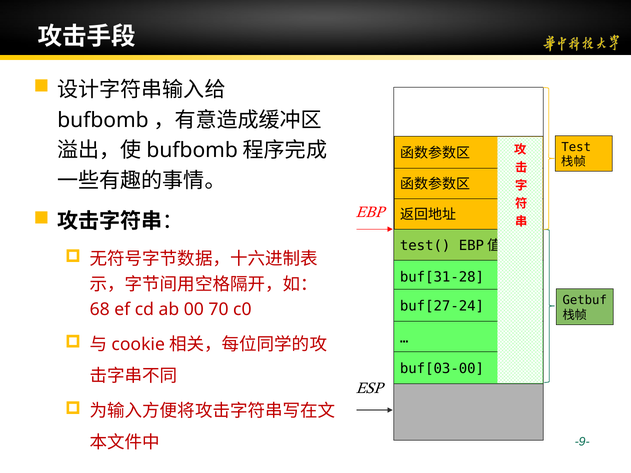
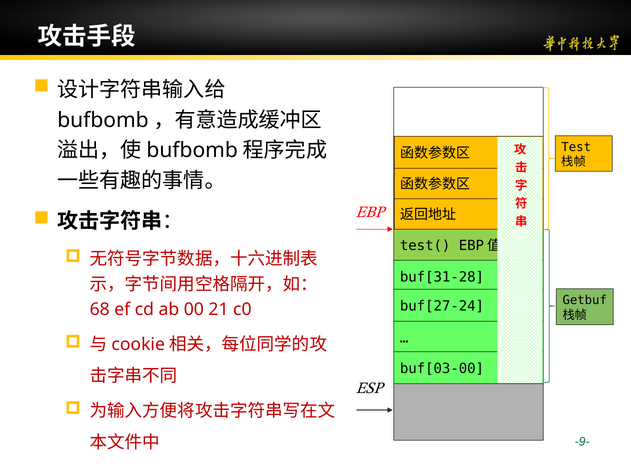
70: 70 -> 21
